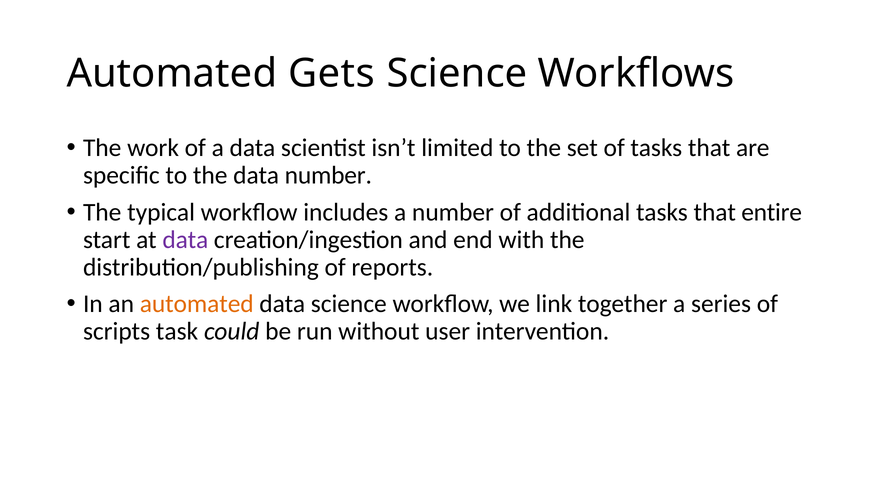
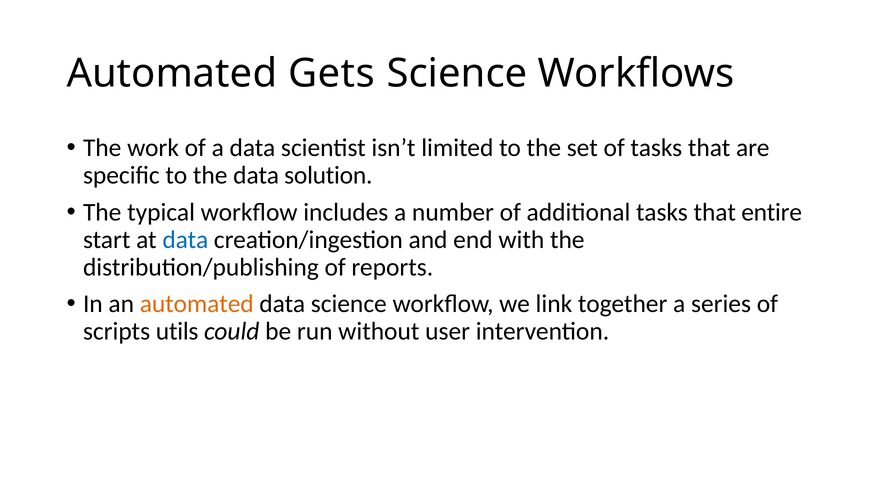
data number: number -> solution
data at (185, 239) colour: purple -> blue
task: task -> utils
